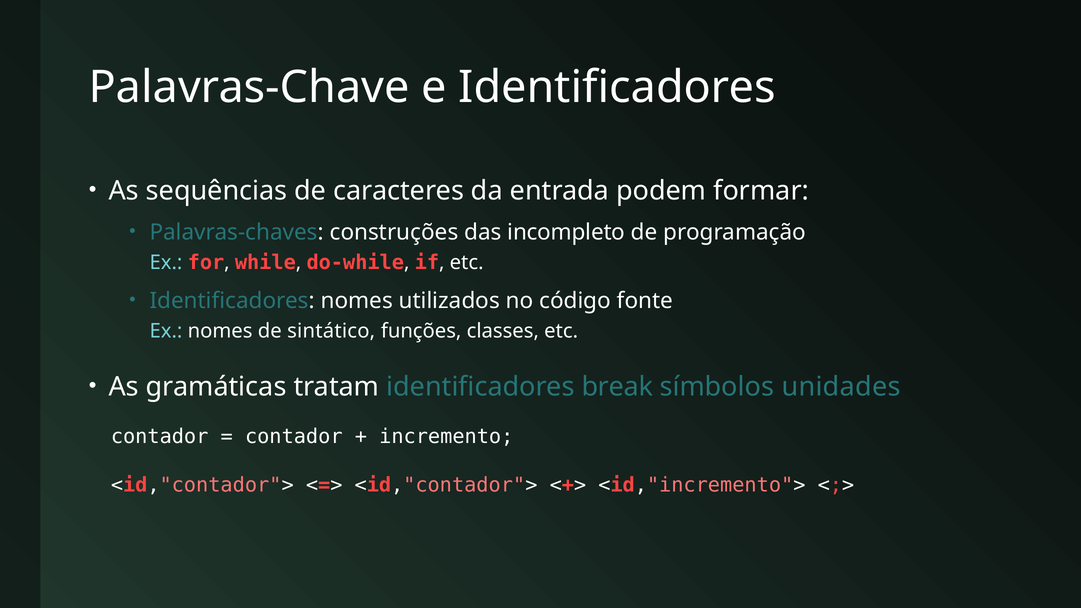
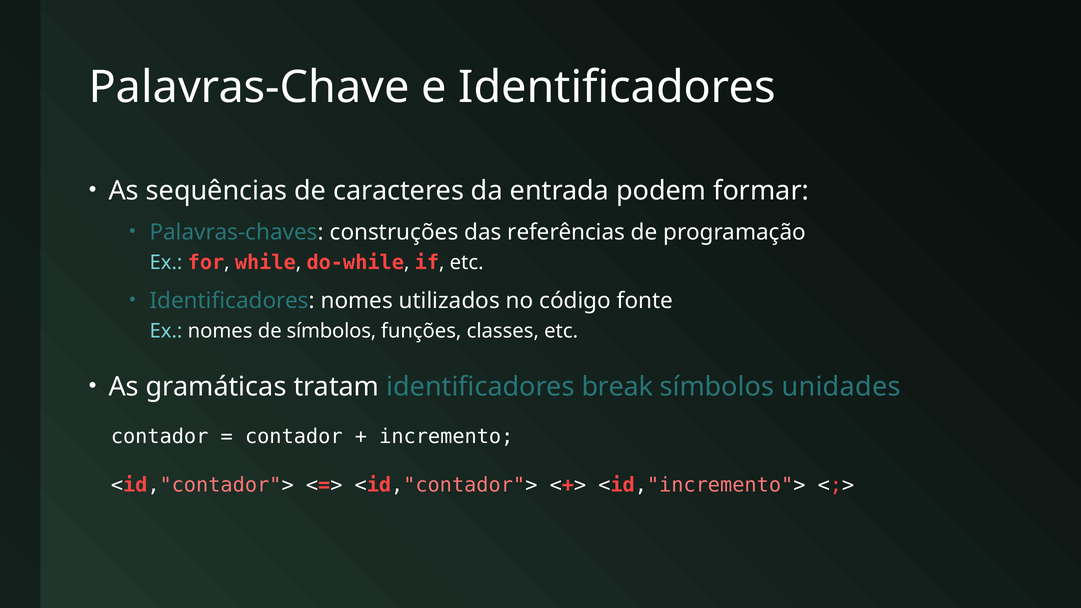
incompleto: incompleto -> referências
de sintático: sintático -> símbolos
